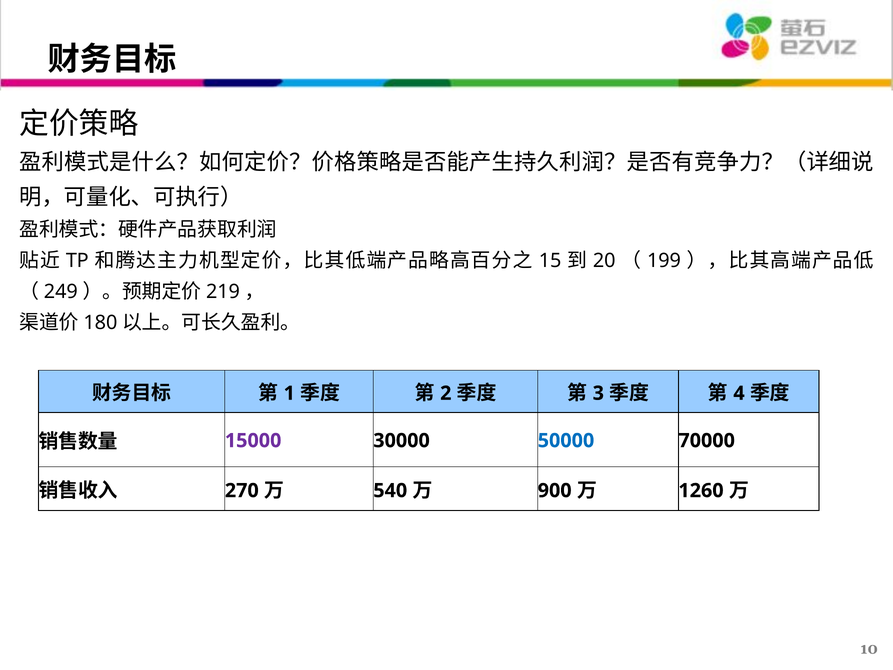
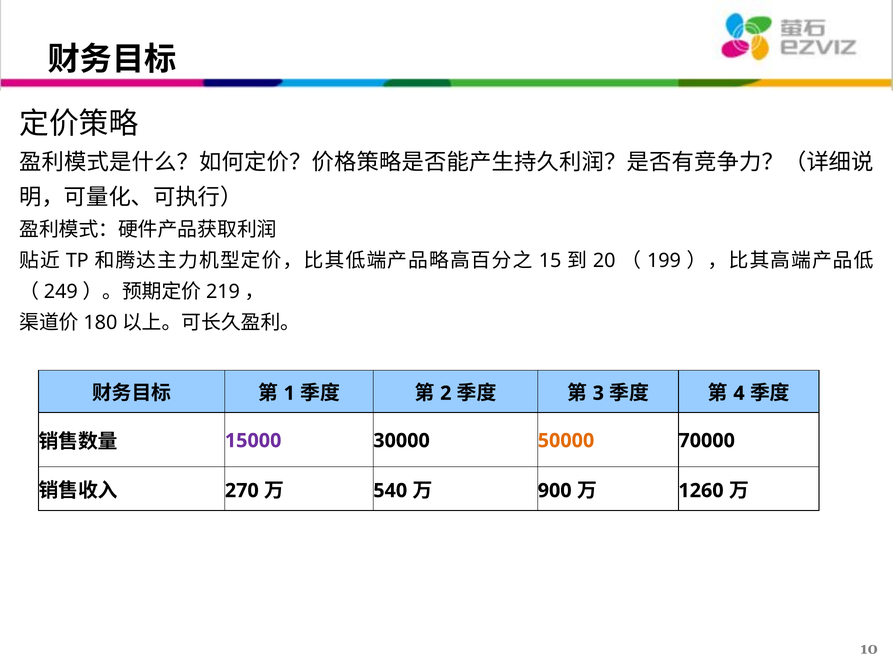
50000 colour: blue -> orange
